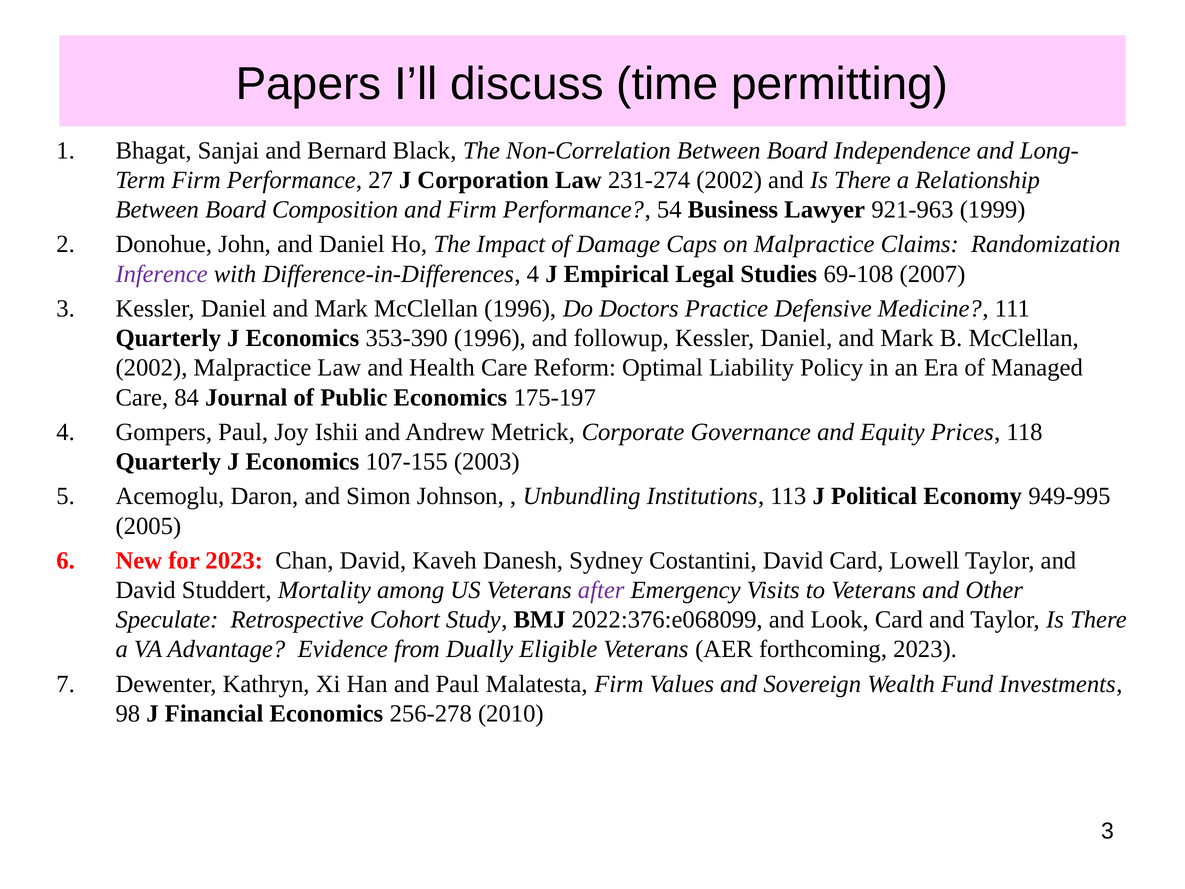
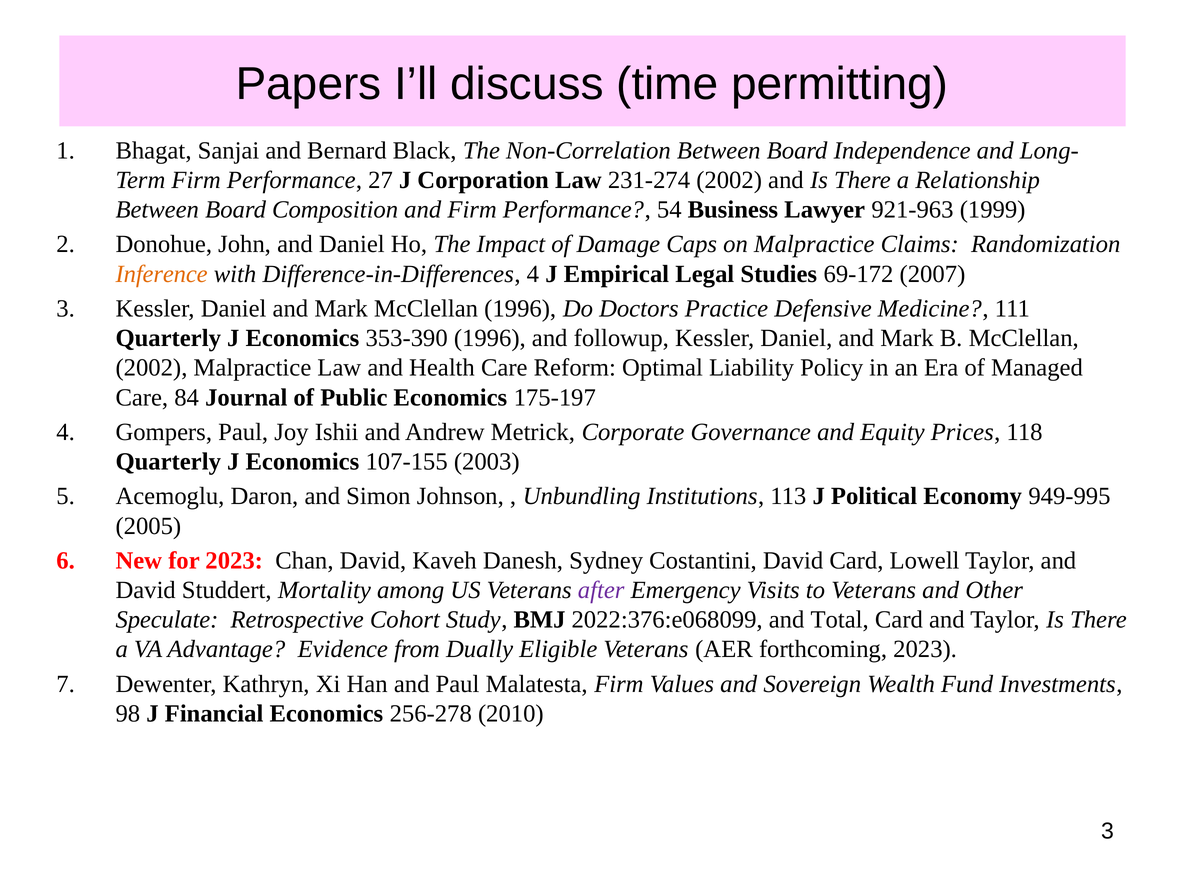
Inference colour: purple -> orange
69-108: 69-108 -> 69-172
Look: Look -> Total
